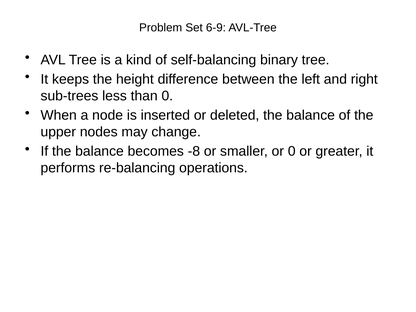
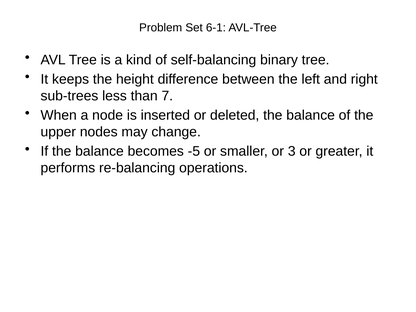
6-9: 6-9 -> 6-1
than 0: 0 -> 7
-8: -8 -> -5
or 0: 0 -> 3
